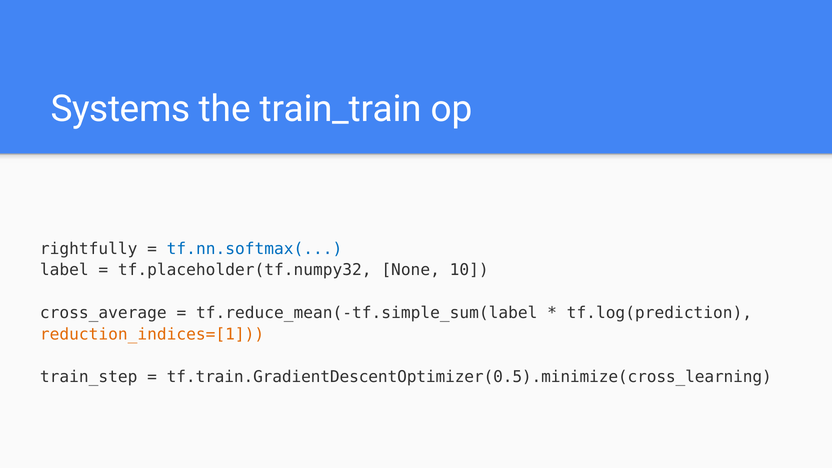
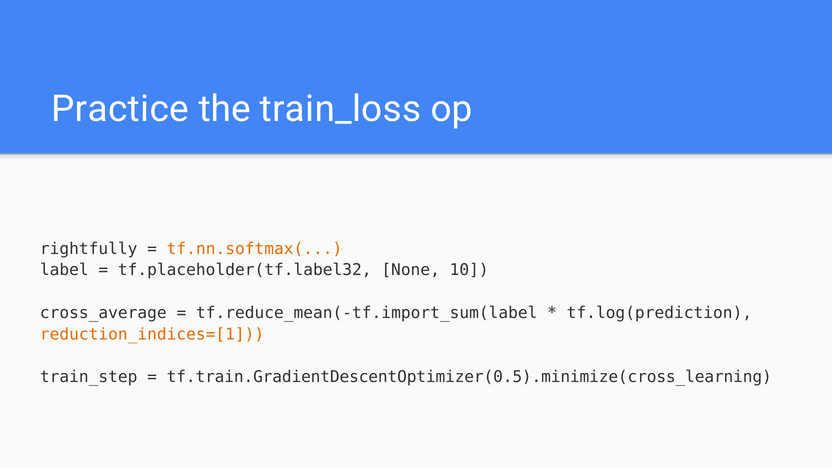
Systems: Systems -> Practice
train_train: train_train -> train_loss
tf.nn.softmax( colour: blue -> orange
tf.placeholder(tf.numpy32: tf.placeholder(tf.numpy32 -> tf.placeholder(tf.label32
tf.reduce_mean(-tf.simple_sum(label: tf.reduce_mean(-tf.simple_sum(label -> tf.reduce_mean(-tf.import_sum(label
